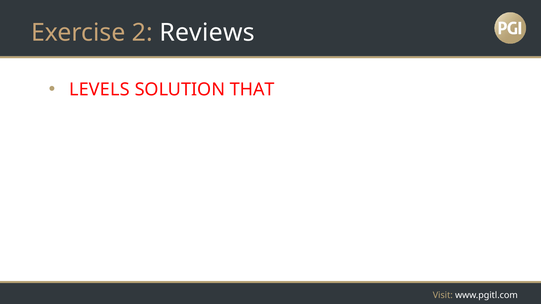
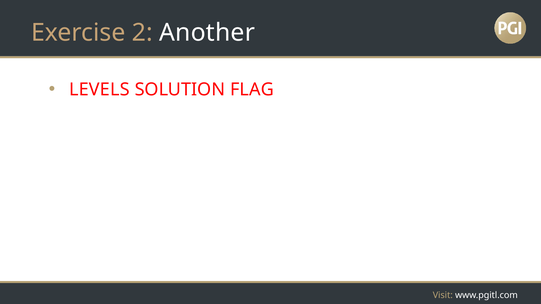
Reviews: Reviews -> Another
THAT: THAT -> FLAG
